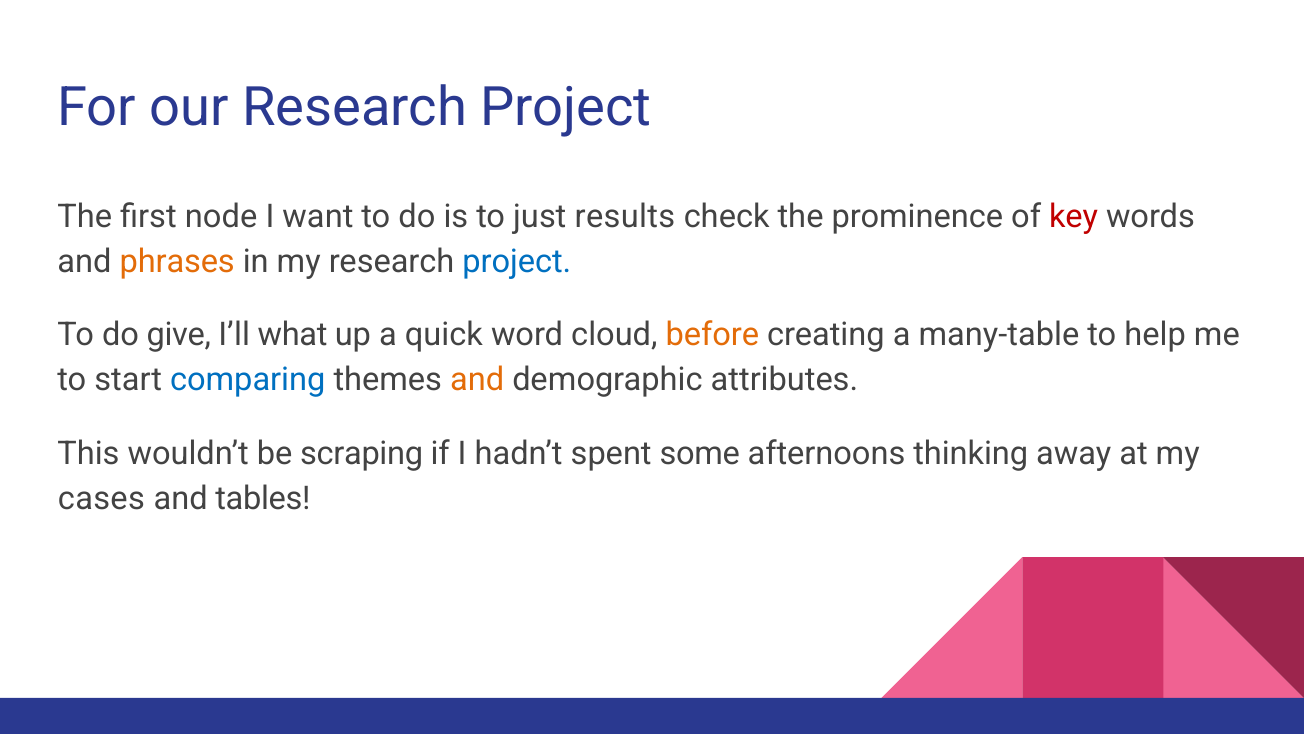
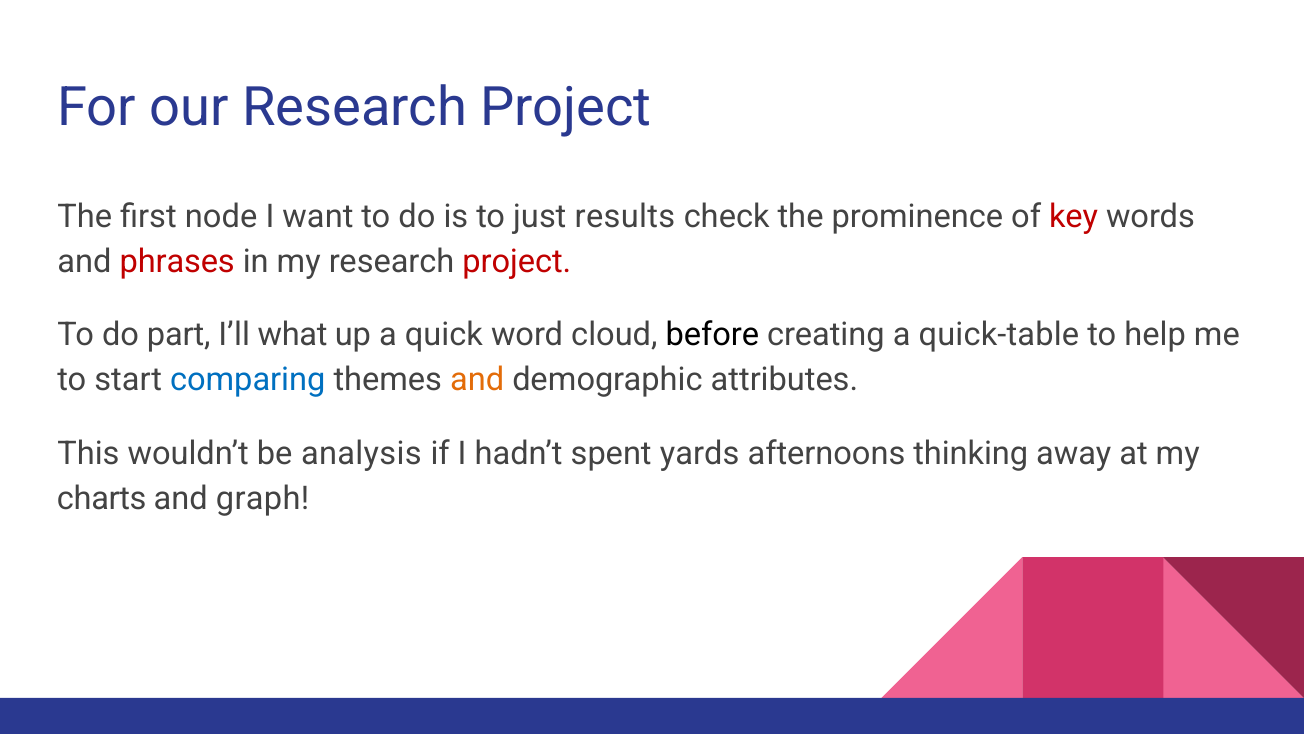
phrases colour: orange -> red
project at (517, 261) colour: blue -> red
give: give -> part
before colour: orange -> black
many-table: many-table -> quick-table
scraping: scraping -> analysis
some: some -> yards
cases: cases -> charts
tables: tables -> graph
